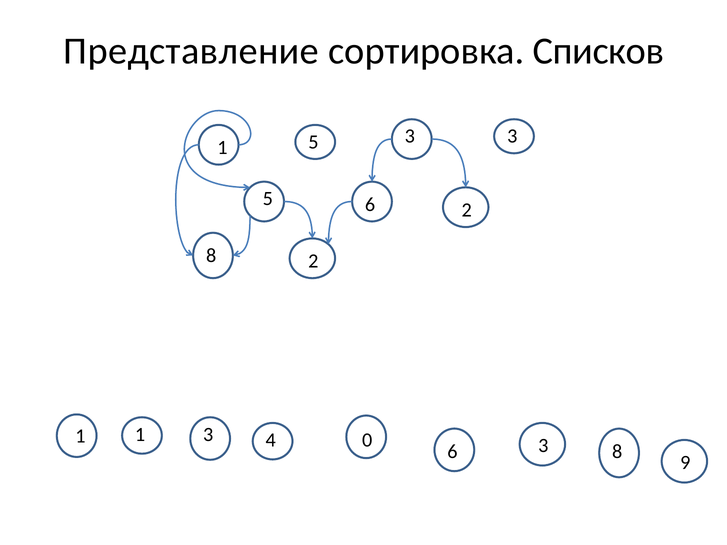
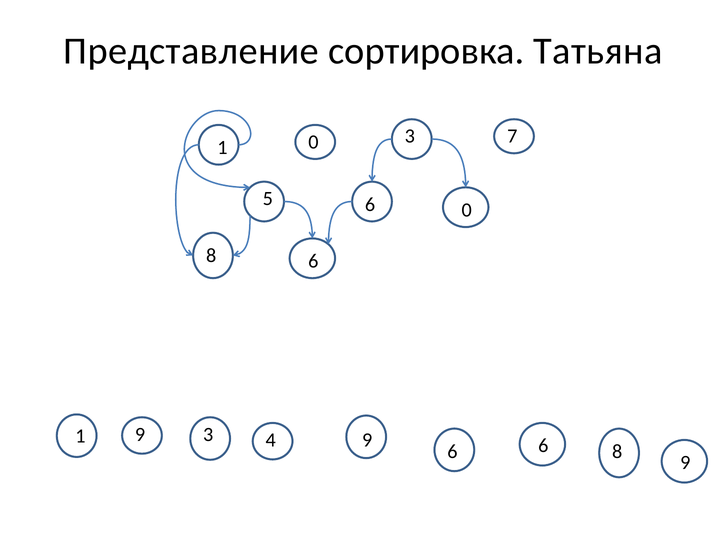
Списков: Списков -> Татьяна
1 5: 5 -> 0
3 3: 3 -> 7
6 2: 2 -> 0
8 2: 2 -> 6
1 1: 1 -> 9
4 0: 0 -> 9
6 3: 3 -> 6
